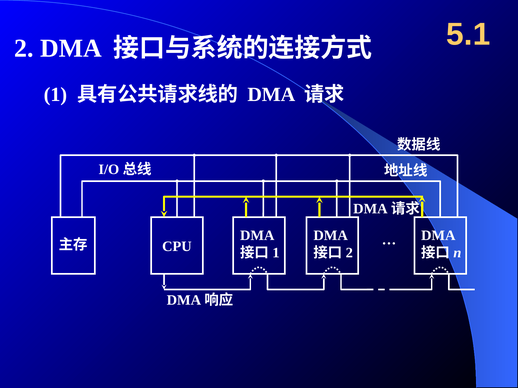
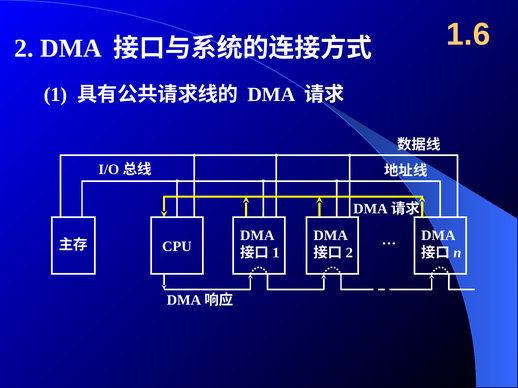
5.1: 5.1 -> 1.6
